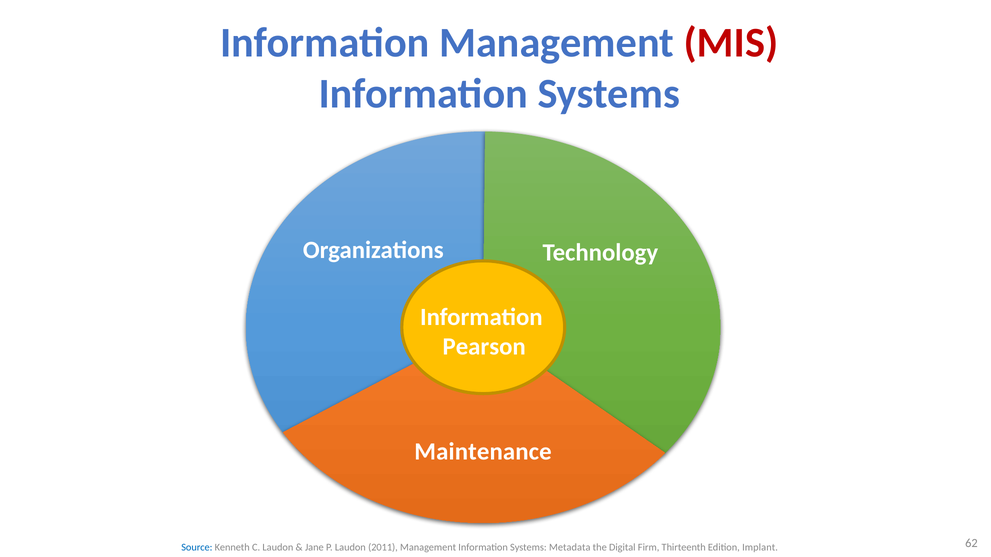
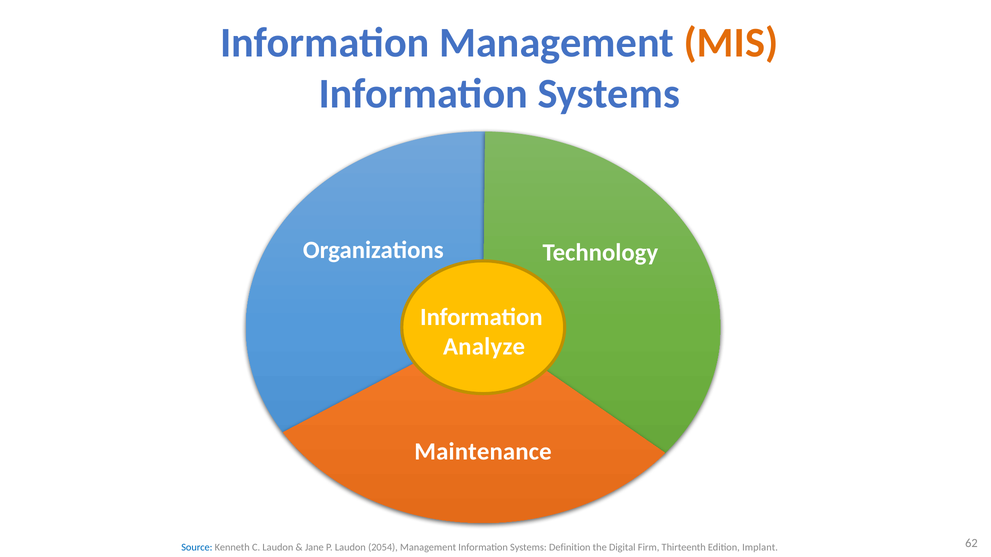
MIS colour: red -> orange
Pearson: Pearson -> Analyze
2011: 2011 -> 2054
Metadata: Metadata -> Definition
